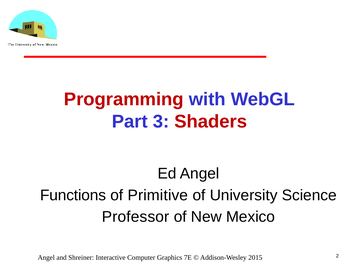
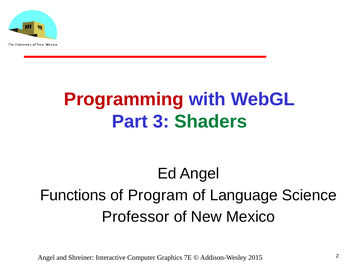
Shaders colour: red -> green
Primitive: Primitive -> Program
University: University -> Language
